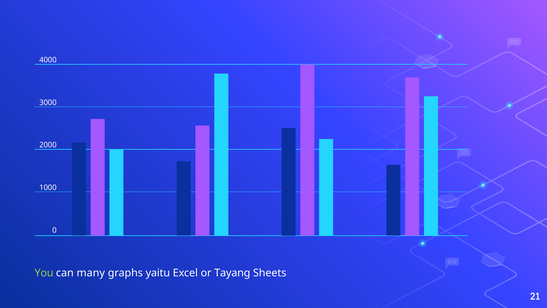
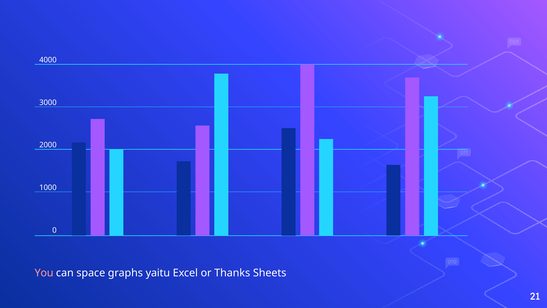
You colour: light green -> pink
many: many -> space
Tayang: Tayang -> Thanks
